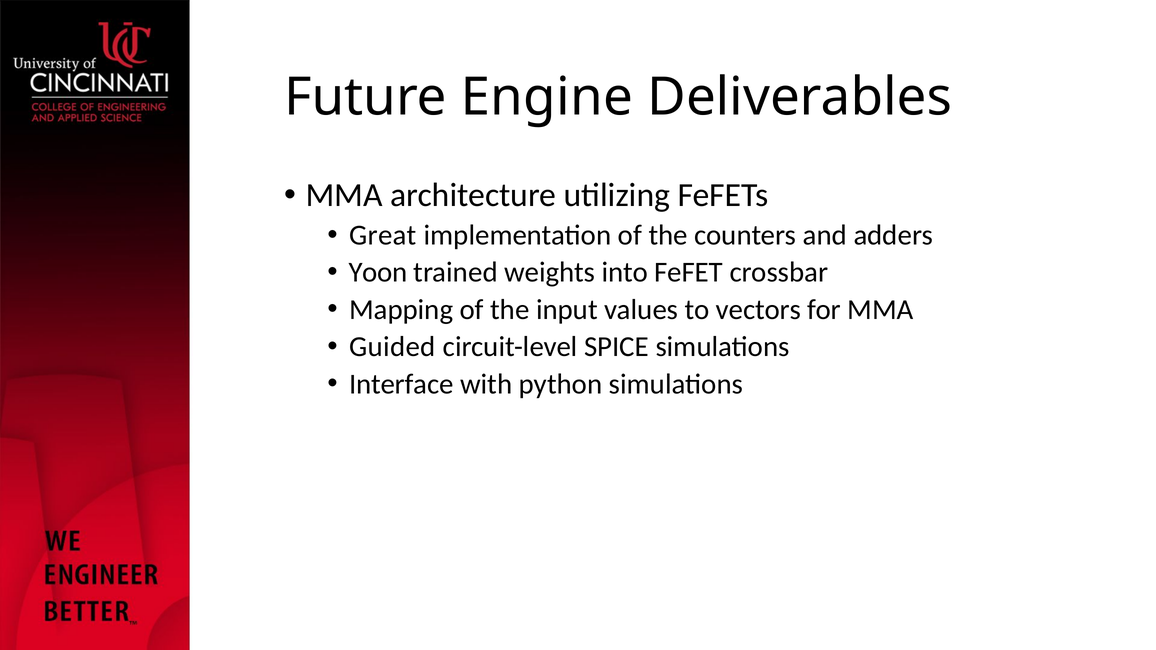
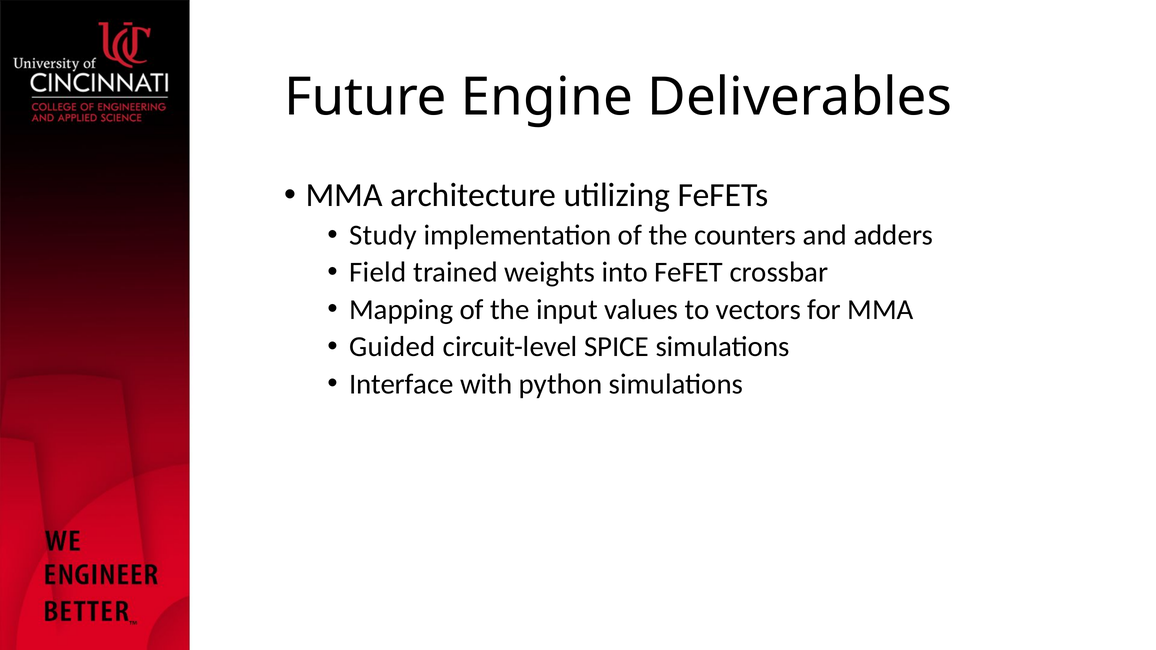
Great: Great -> Study
Yoon: Yoon -> Field
